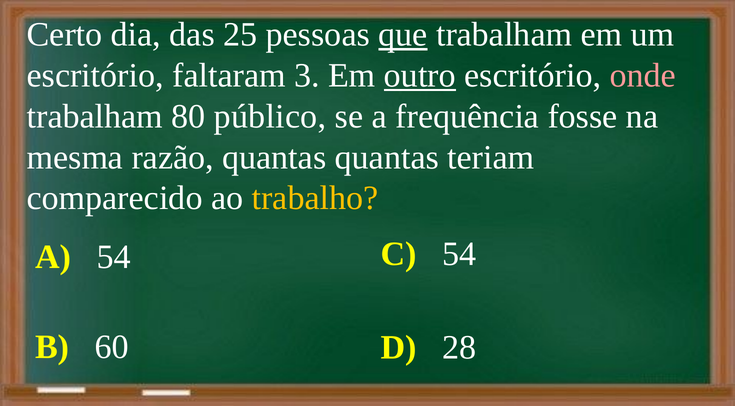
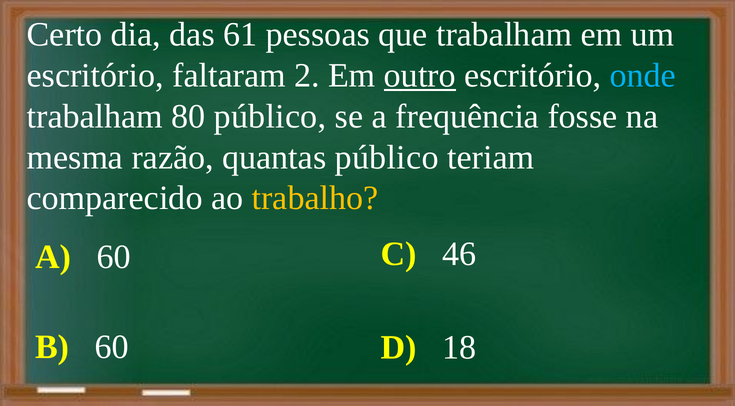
25: 25 -> 61
que underline: present -> none
3: 3 -> 2
onde colour: pink -> light blue
quantas quantas: quantas -> público
C 54: 54 -> 46
A 54: 54 -> 60
28: 28 -> 18
